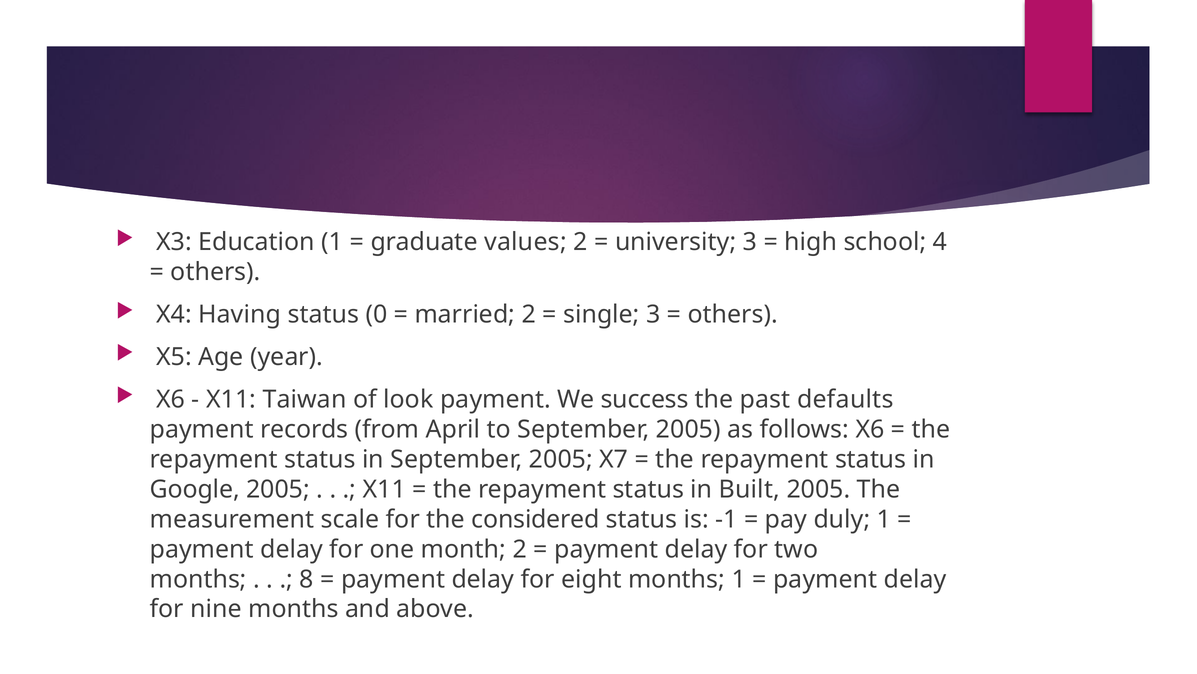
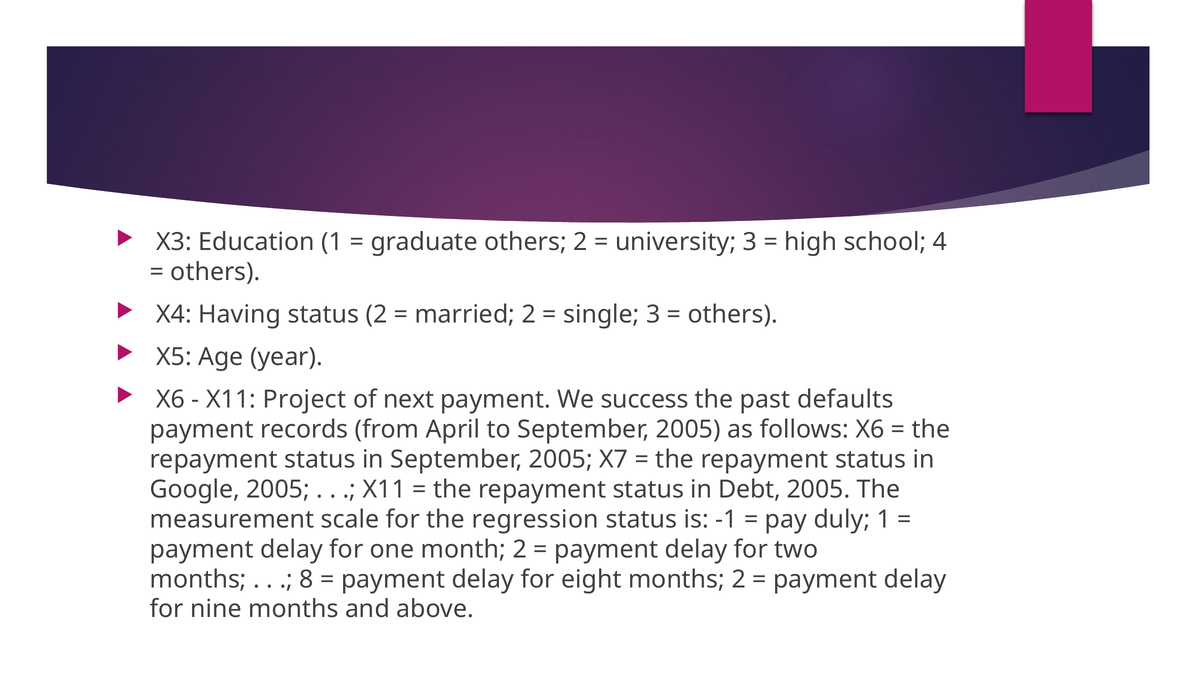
graduate values: values -> others
status 0: 0 -> 2
Taiwan: Taiwan -> Project
look: look -> next
Built: Built -> Debt
considered: considered -> regression
months 1: 1 -> 2
